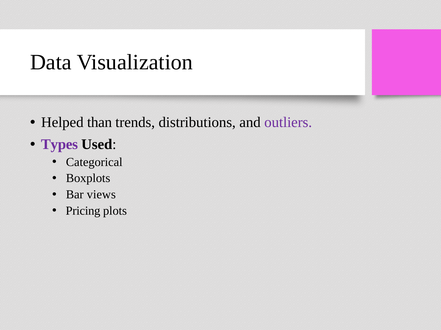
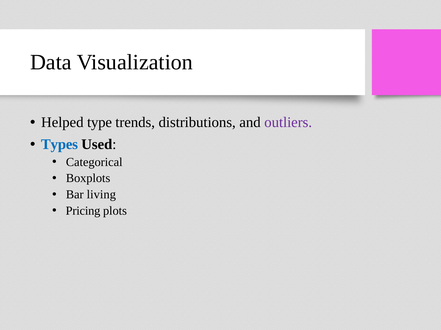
than: than -> type
Types colour: purple -> blue
views: views -> living
